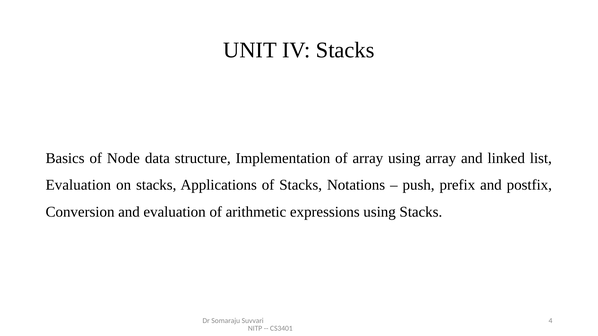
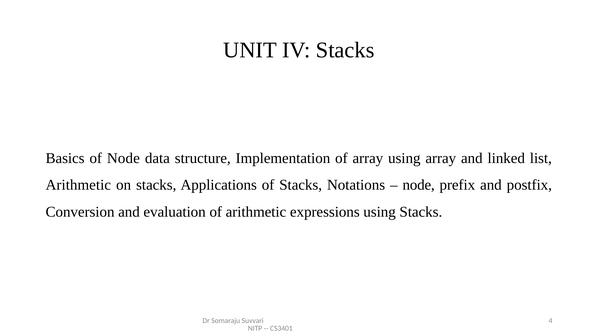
Evaluation at (78, 185): Evaluation -> Arithmetic
push at (419, 185): push -> node
